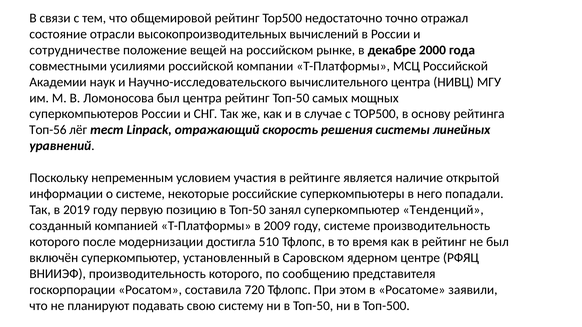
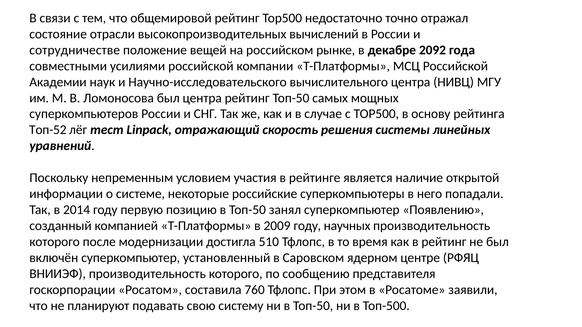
2000: 2000 -> 2092
Топ-56: Топ-56 -> Топ-52
2019: 2019 -> 2014
Тенденций: Тенденций -> Появлению
году системе: системе -> научных
720: 720 -> 760
